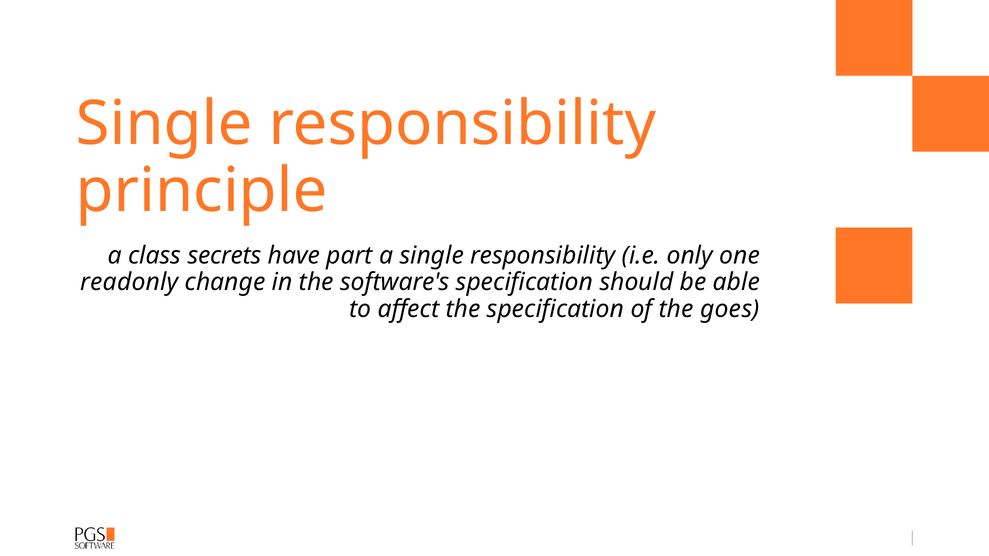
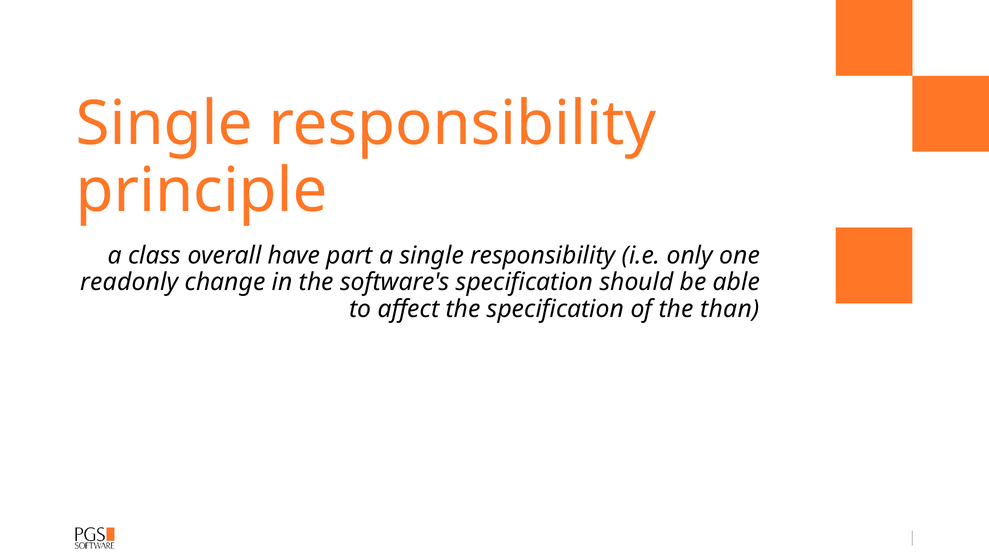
secrets: secrets -> overall
goes: goes -> than
